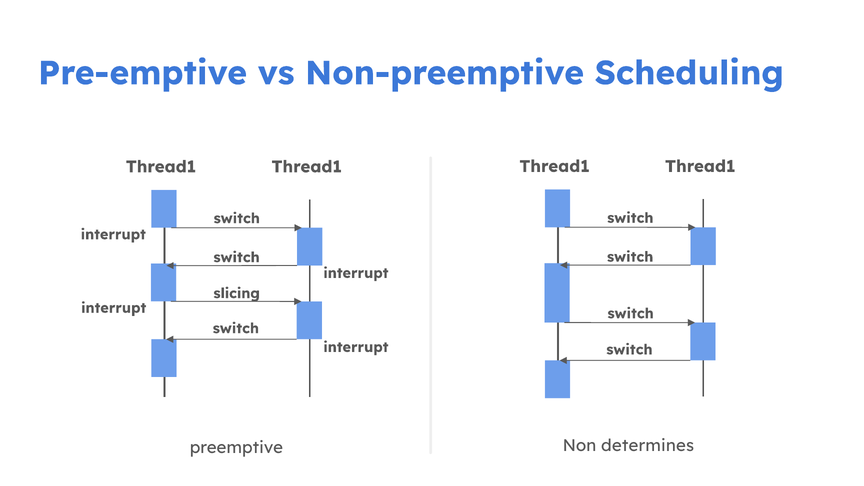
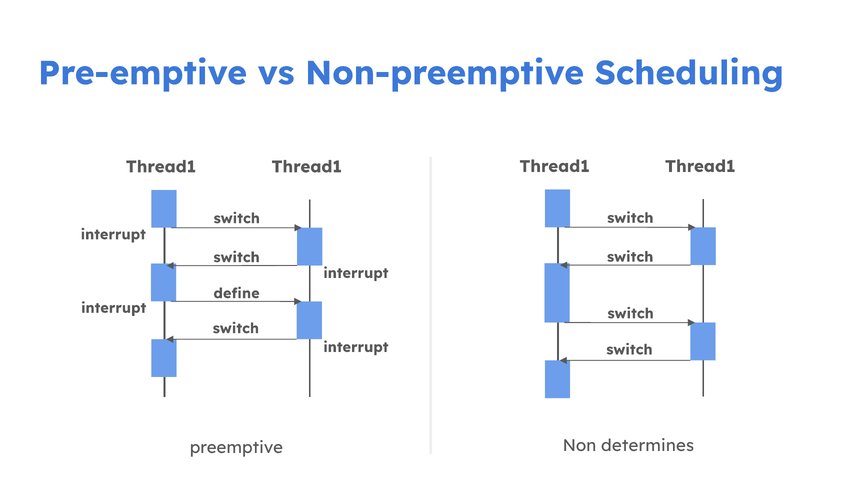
slicing: slicing -> define
